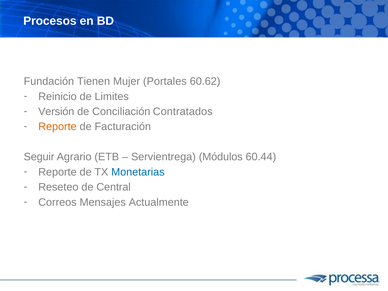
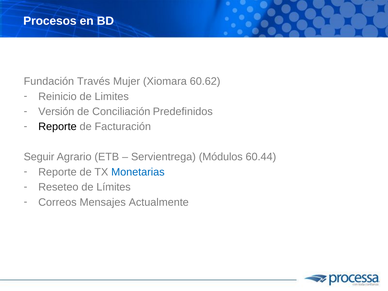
Tienen: Tienen -> Través
Portales: Portales -> Xiomara
Contratados: Contratados -> Predefinidos
Reporte at (57, 127) colour: orange -> black
Central: Central -> Límites
